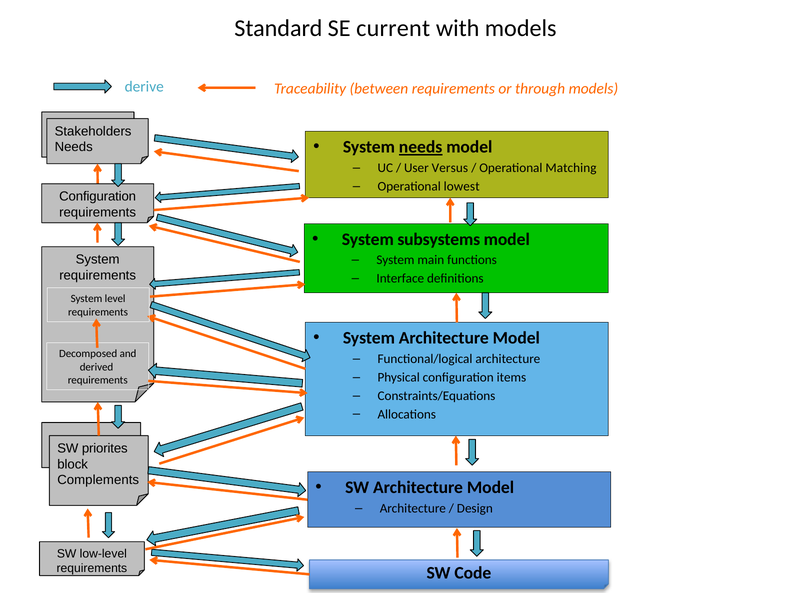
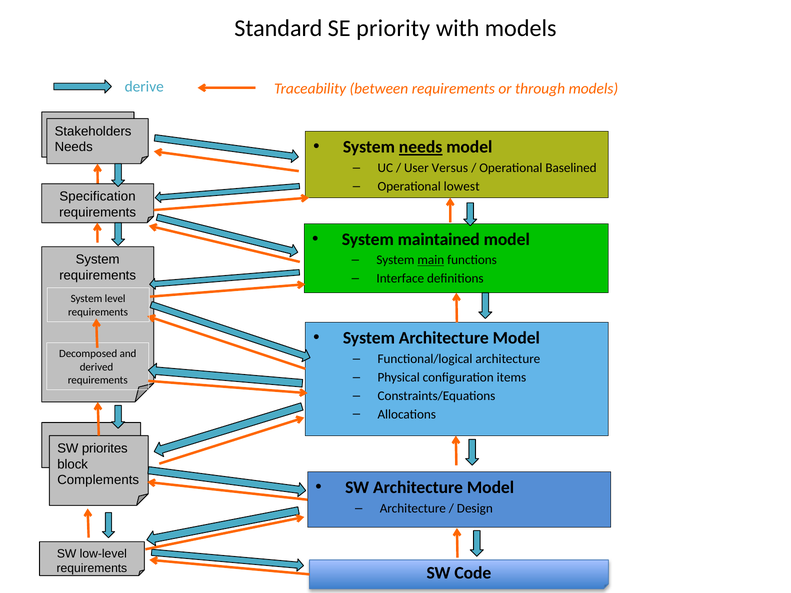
current: current -> priority
Matching: Matching -> Baselined
Configuration at (98, 197): Configuration -> Specification
subsystems: subsystems -> maintained
main underline: none -> present
